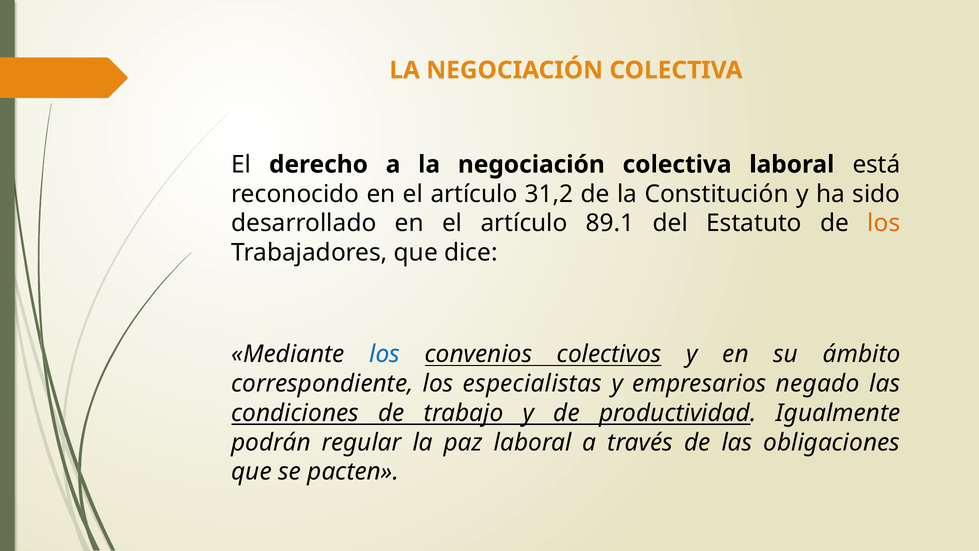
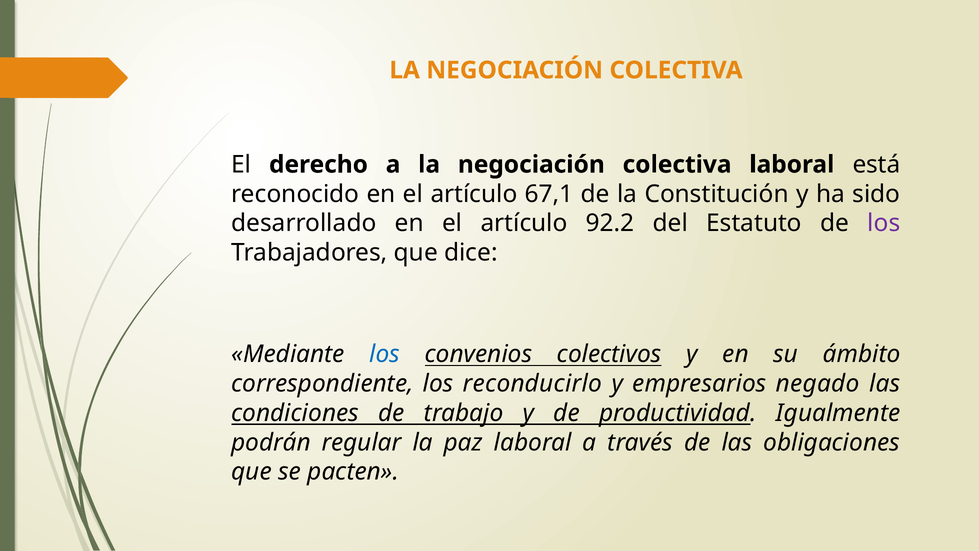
31,2: 31,2 -> 67,1
89.1: 89.1 -> 92.2
los at (884, 223) colour: orange -> purple
especialistas: especialistas -> reconducirlo
